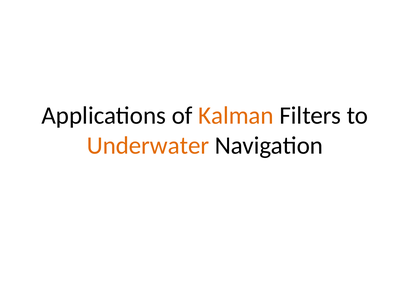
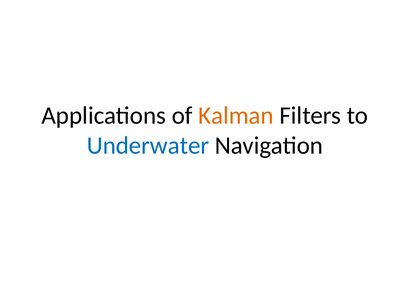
Underwater colour: orange -> blue
